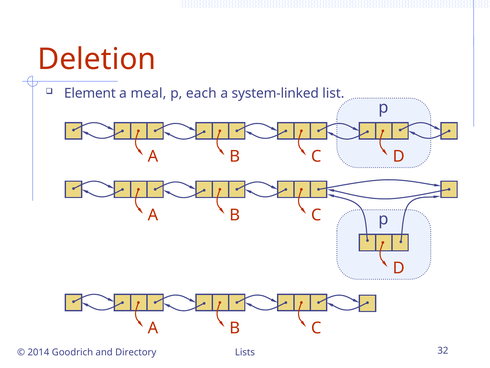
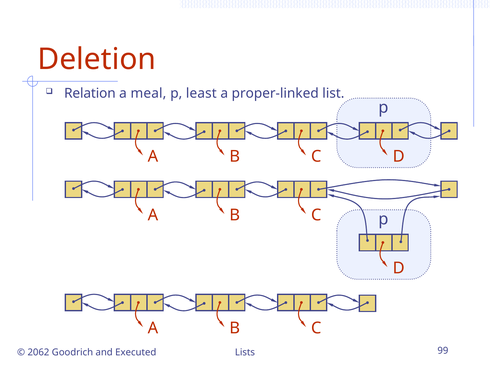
Element: Element -> Relation
each: each -> least
system-linked: system-linked -> proper-linked
2014: 2014 -> 2062
Directory: Directory -> Executed
32: 32 -> 99
